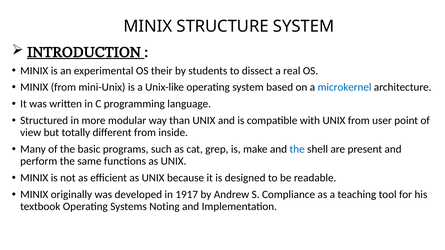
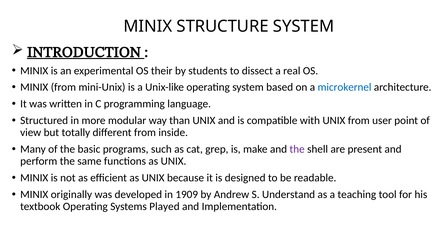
the at (297, 149) colour: blue -> purple
1917: 1917 -> 1909
Compliance: Compliance -> Understand
Noting: Noting -> Played
